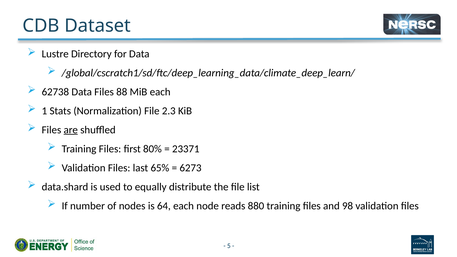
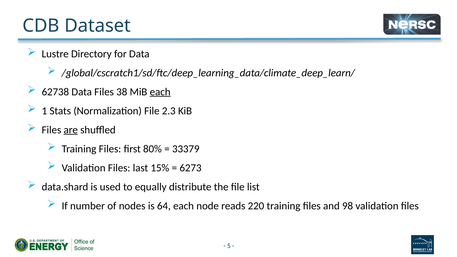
88: 88 -> 38
each at (160, 92) underline: none -> present
23371: 23371 -> 33379
65%: 65% -> 15%
880: 880 -> 220
